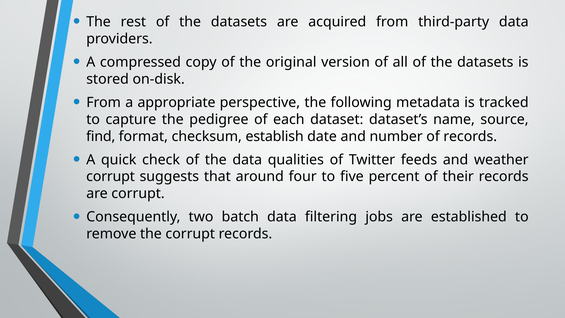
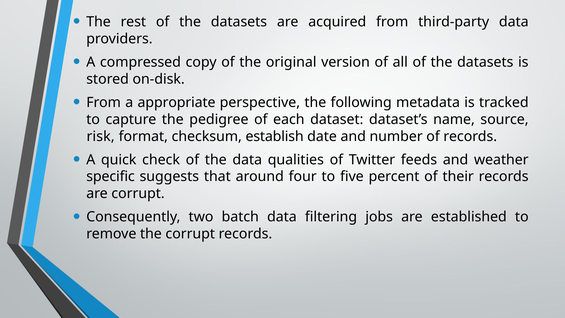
find: find -> risk
corrupt at (111, 177): corrupt -> specific
